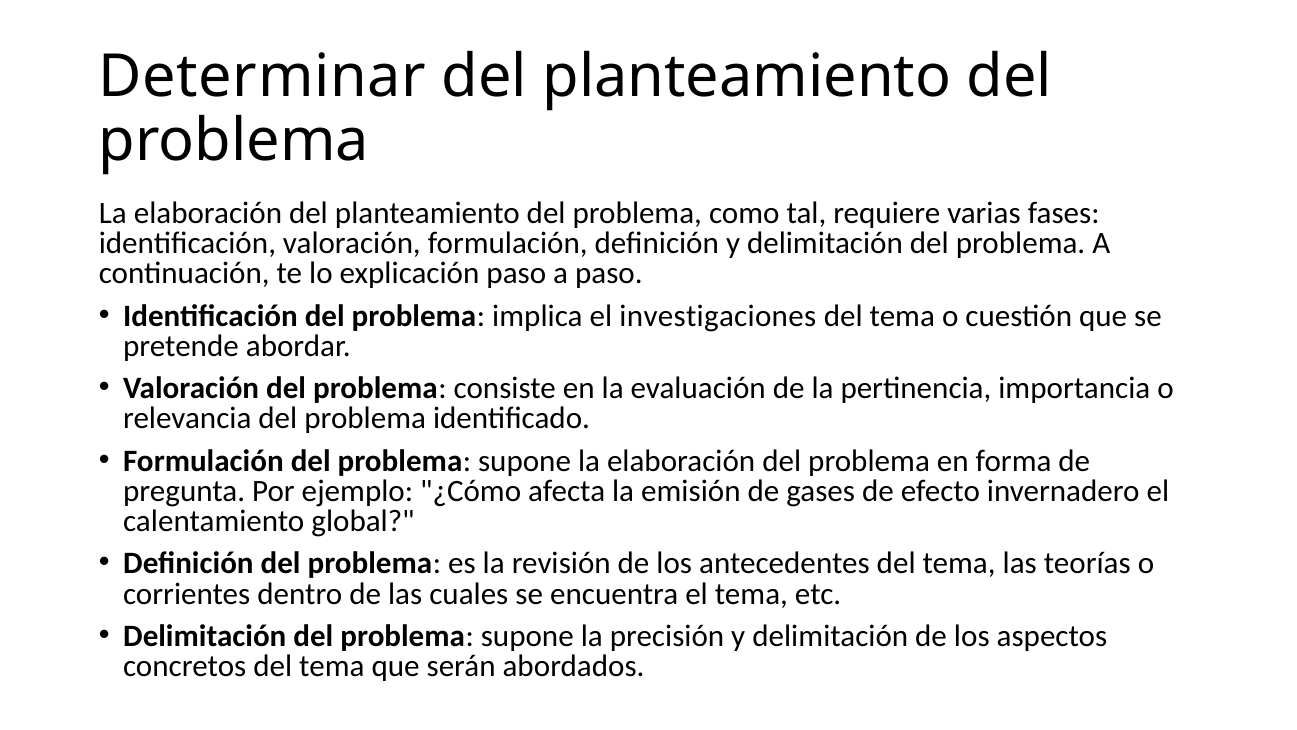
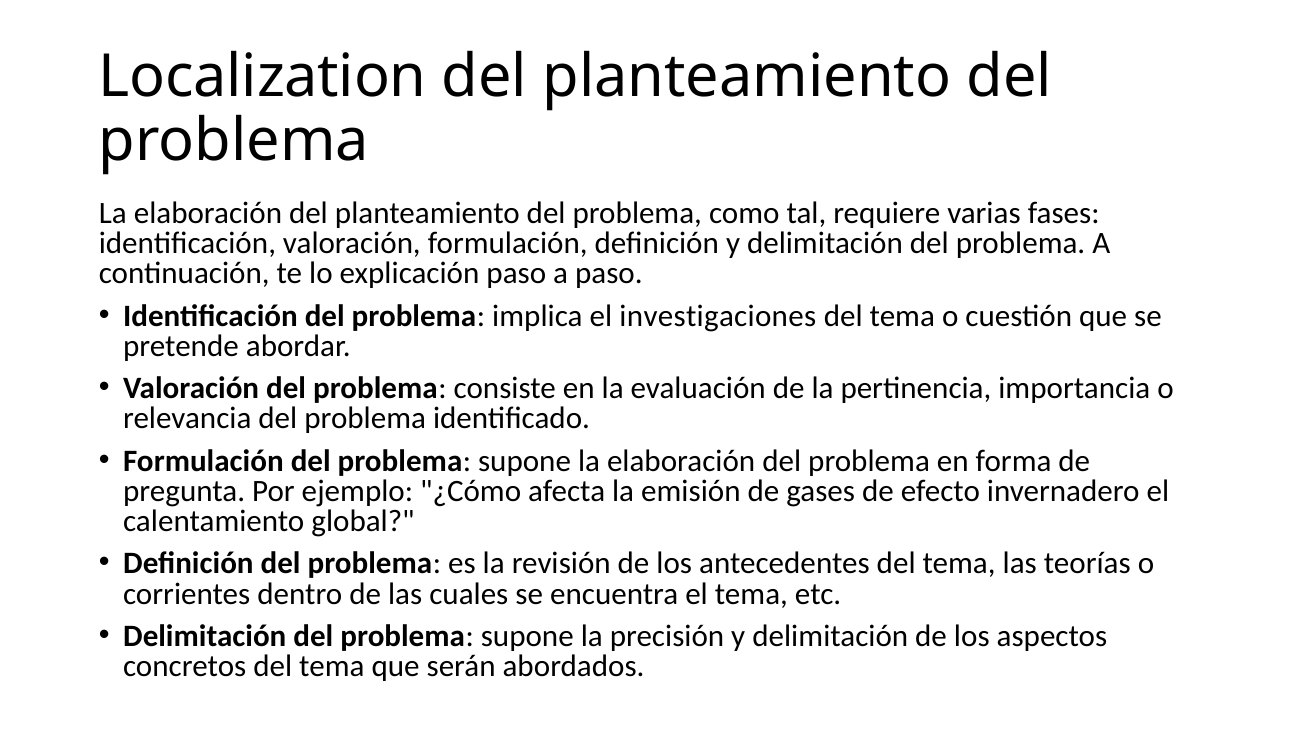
Determinar: Determinar -> Localization
